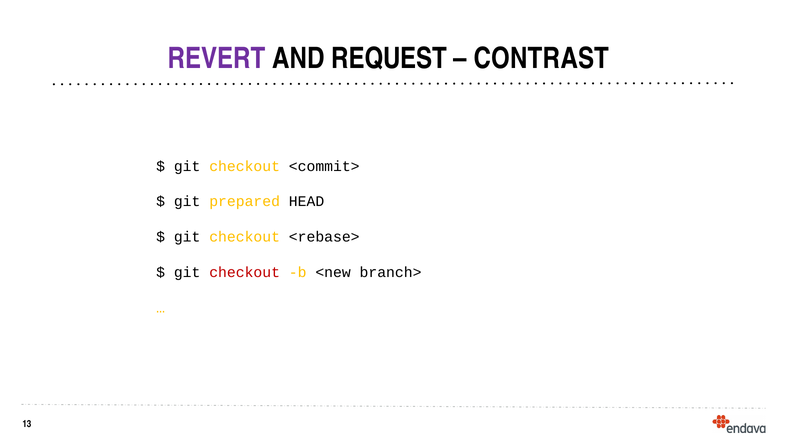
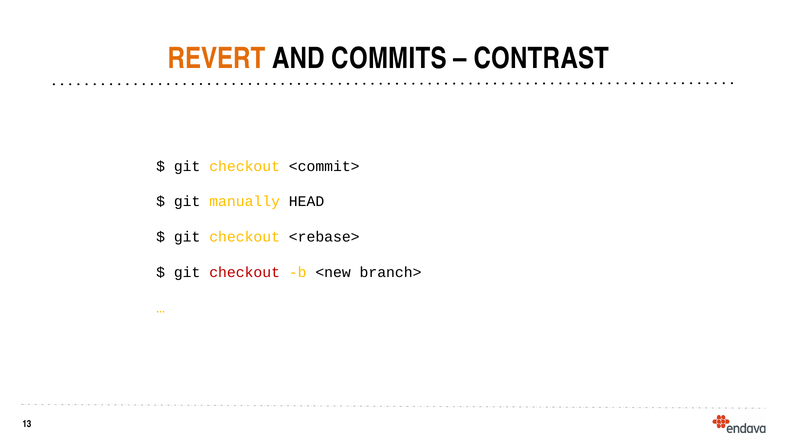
REVERT colour: purple -> orange
REQUEST: REQUEST -> COMMITS
prepared: prepared -> manually
